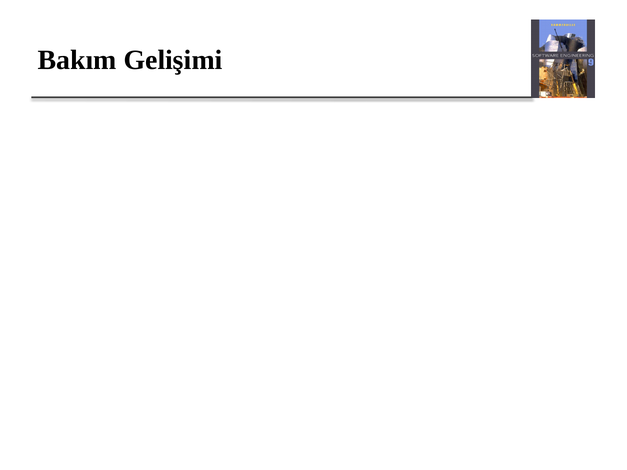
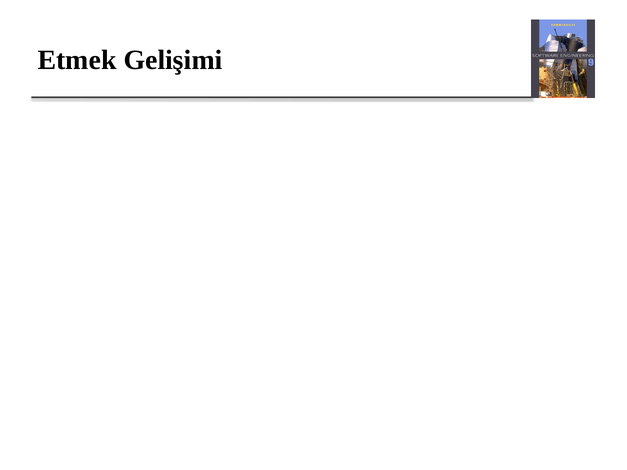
Bakım: Bakım -> Etmek
